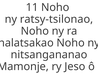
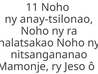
ratsy-tsilonao: ratsy-tsilonao -> anay-tsilonao
